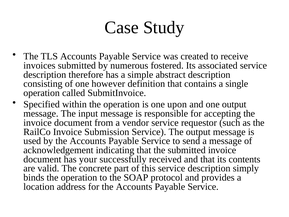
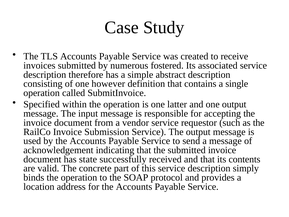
upon: upon -> latter
your: your -> state
